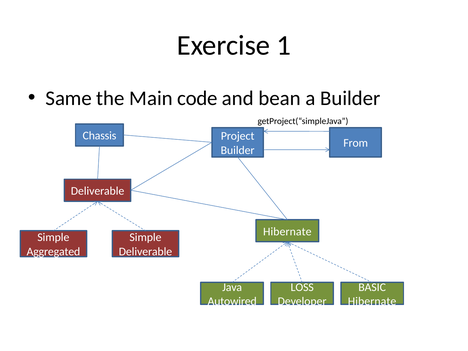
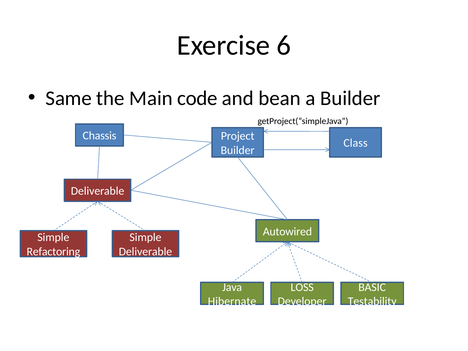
1: 1 -> 6
From: From -> Class
Hibernate at (287, 232): Hibernate -> Autowired
Aggregated: Aggregated -> Refactoring
Autowired: Autowired -> Hibernate
Hibernate at (372, 301): Hibernate -> Testability
